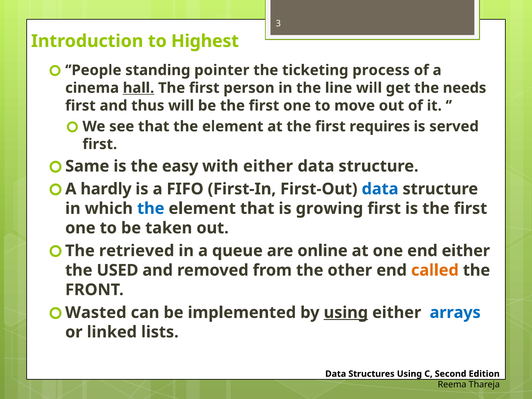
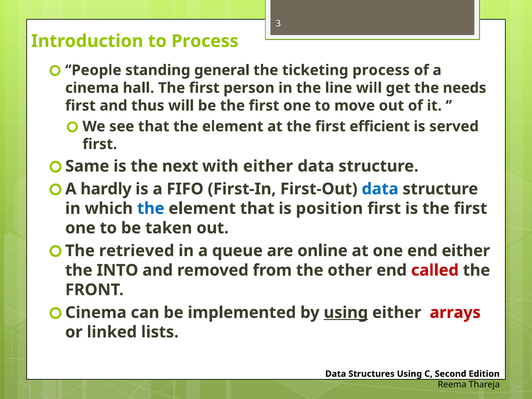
to Highest: Highest -> Process
pointer: pointer -> general
hall underline: present -> none
requires: requires -> efficient
easy: easy -> next
growing: growing -> position
USED: USED -> INTO
called colour: orange -> red
Wasted at (96, 313): Wasted -> Cinema
arrays colour: blue -> red
